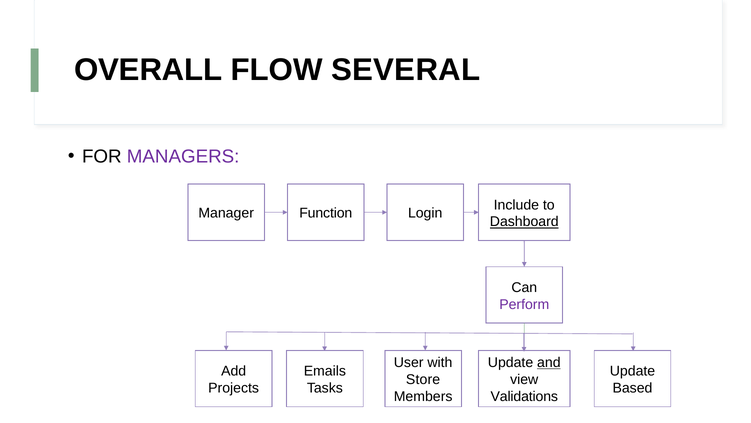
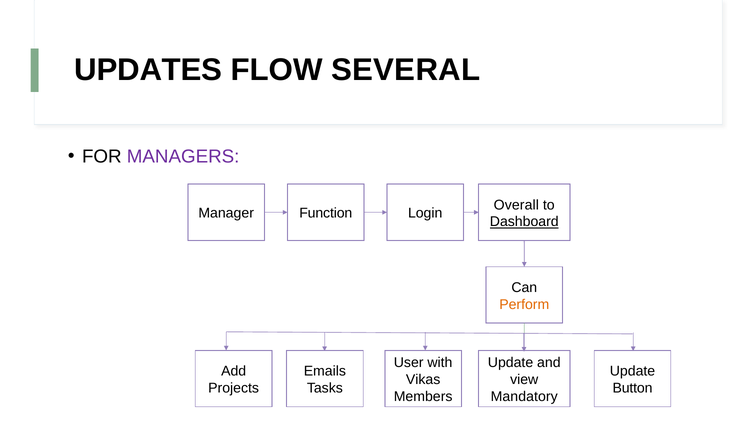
OVERALL: OVERALL -> UPDATES
Include: Include -> Overall
Perform colour: purple -> orange
and underline: present -> none
Store: Store -> Vikas
Based: Based -> Button
Validations: Validations -> Mandatory
